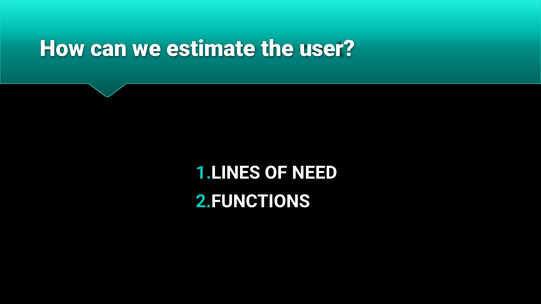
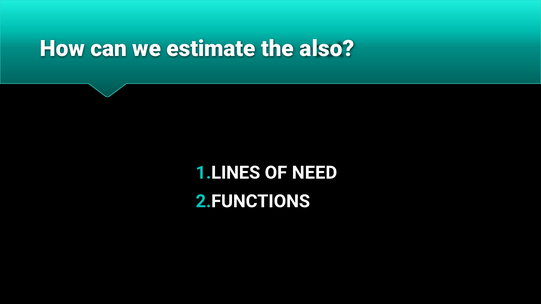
user: user -> also
